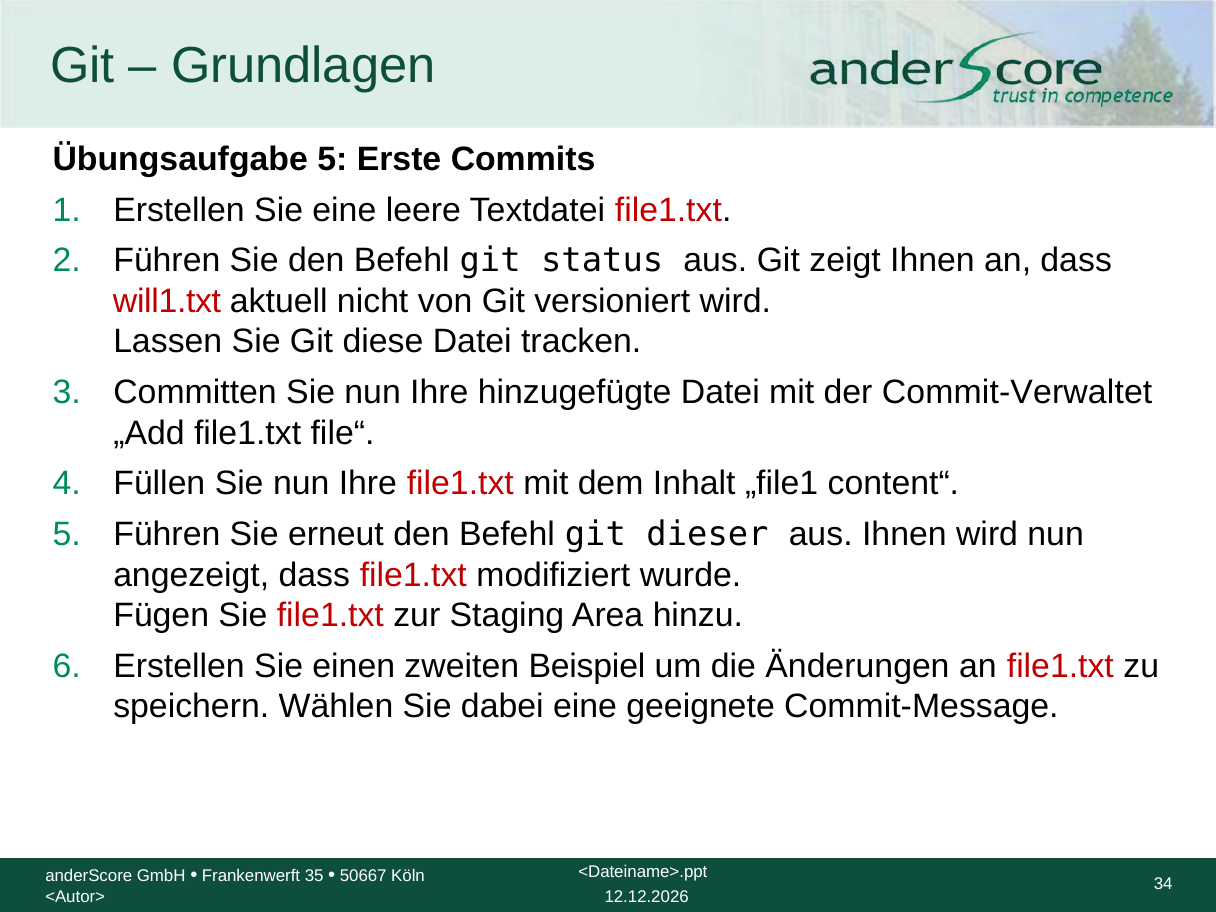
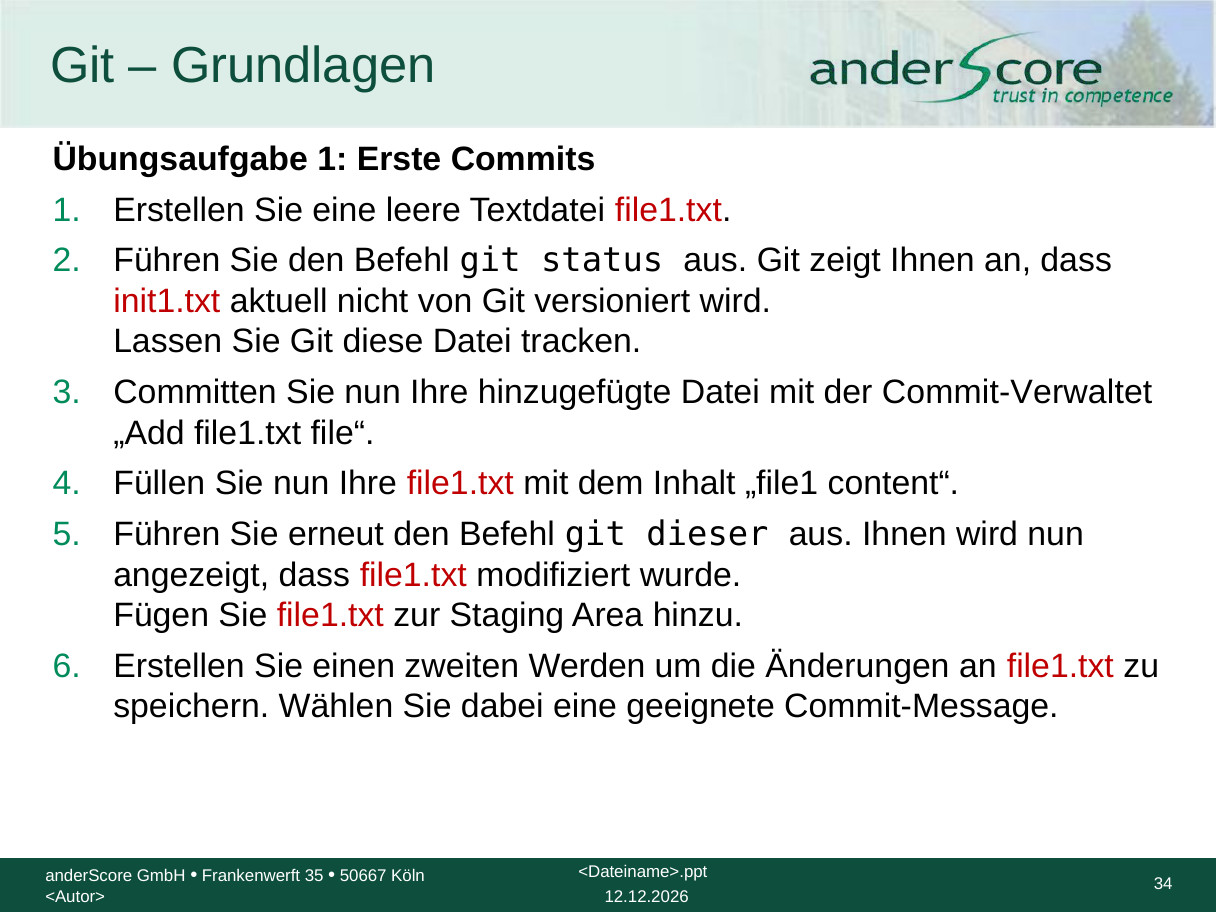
Übungsaufgabe 5: 5 -> 1
will1.txt: will1.txt -> init1.txt
Beispiel: Beispiel -> Werden
